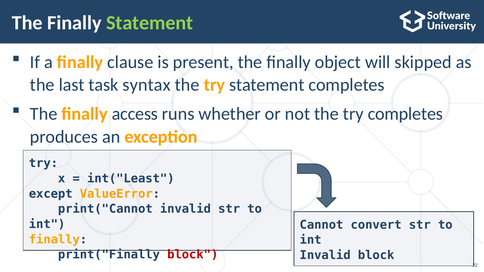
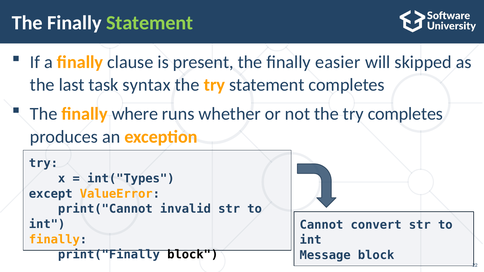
object: object -> easier
access: access -> where
int("Least: int("Least -> int("Types
block at (193, 255) colour: red -> black
Invalid at (325, 255): Invalid -> Message
